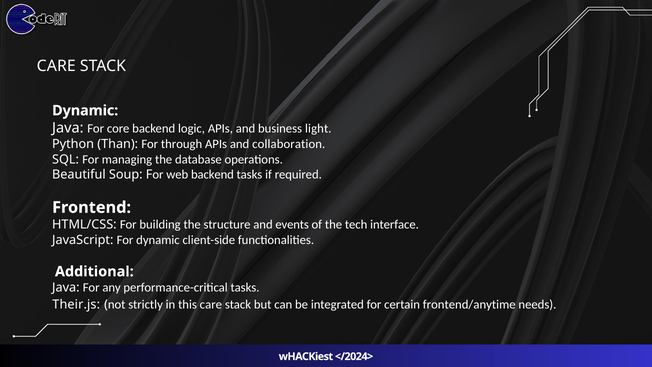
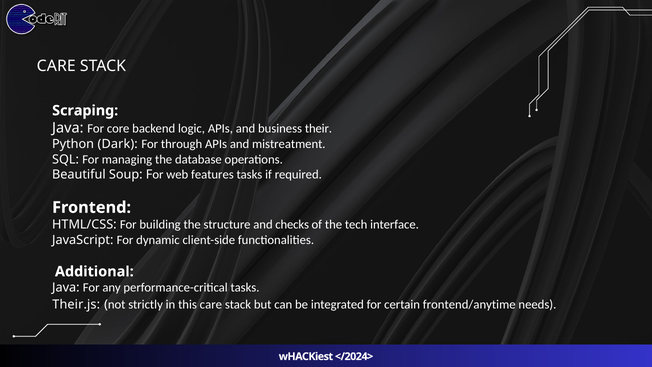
Dynamic at (85, 110): Dynamic -> Scraping
light: light -> their
Than: Than -> Dark
collaboration: collaboration -> mistreatment
web backend: backend -> features
events: events -> checks
